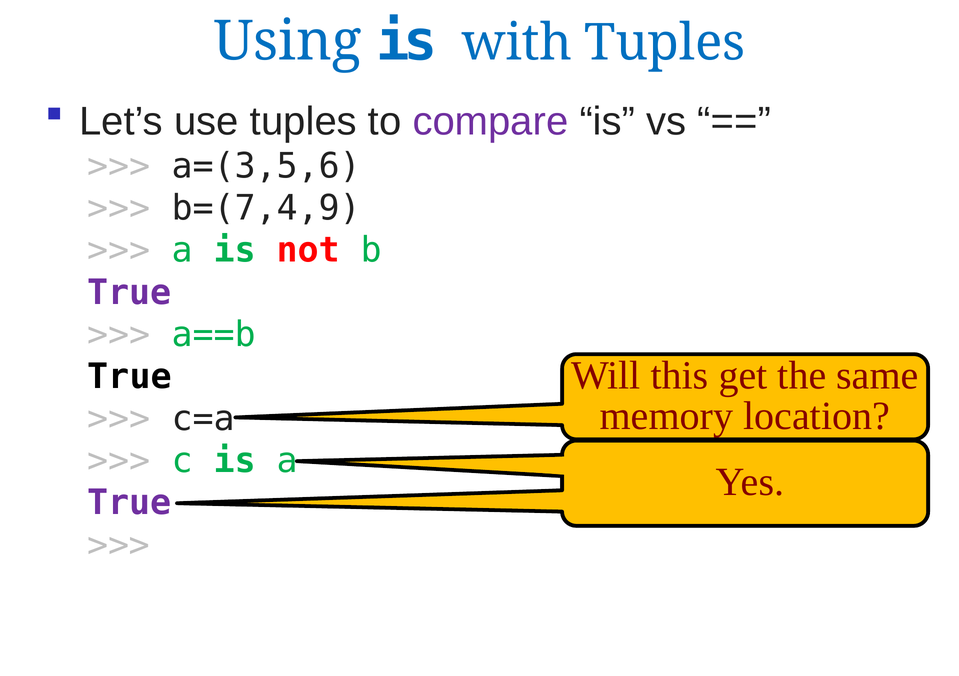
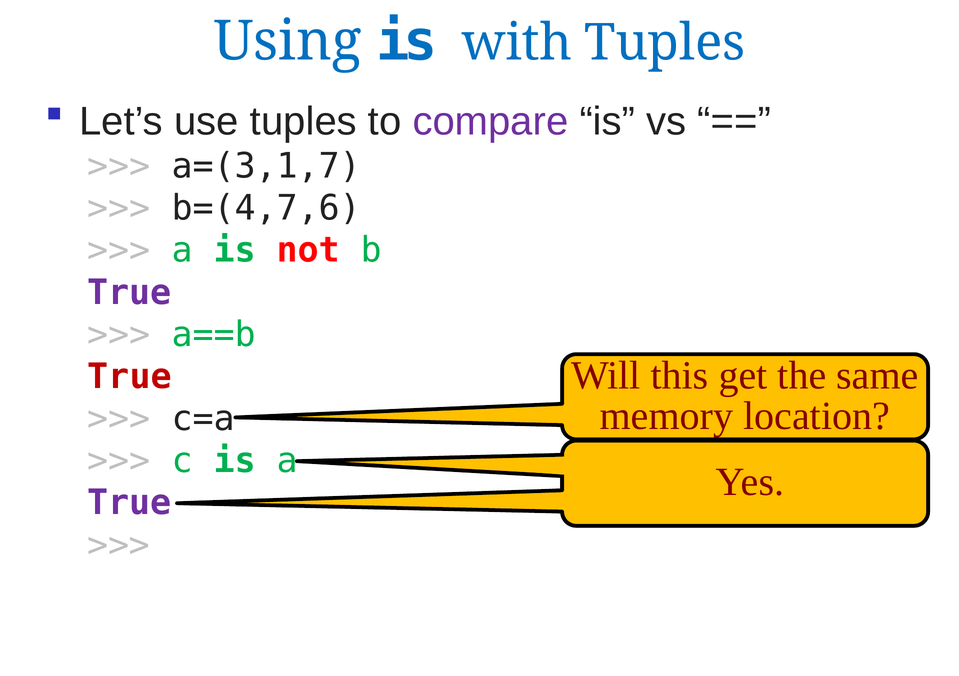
a=(3,5,6: a=(3,5,6 -> a=(3,1,7
b=(7,4,9: b=(7,4,9 -> b=(4,7,6
True at (130, 377) colour: black -> red
